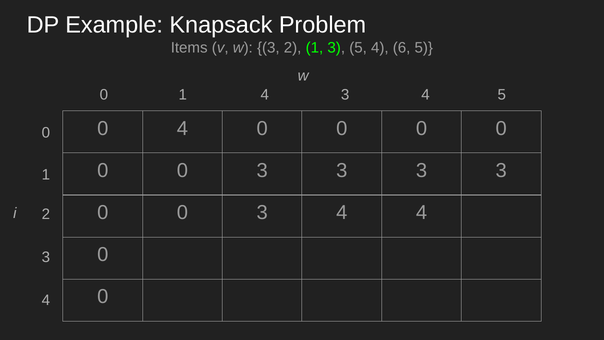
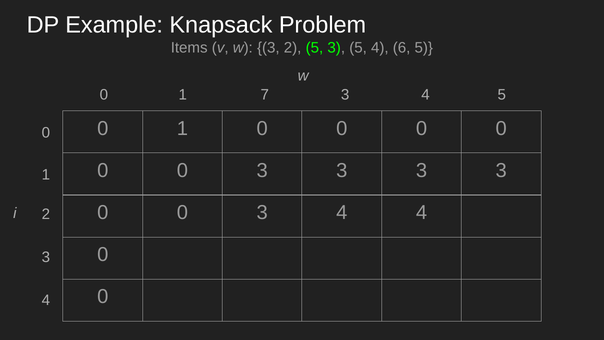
2 1: 1 -> 5
1 4: 4 -> 7
4 at (182, 128): 4 -> 1
